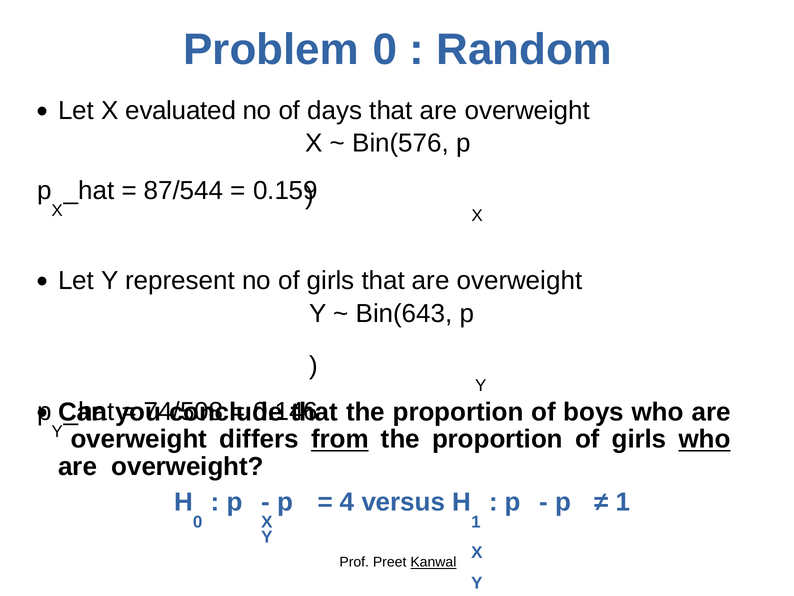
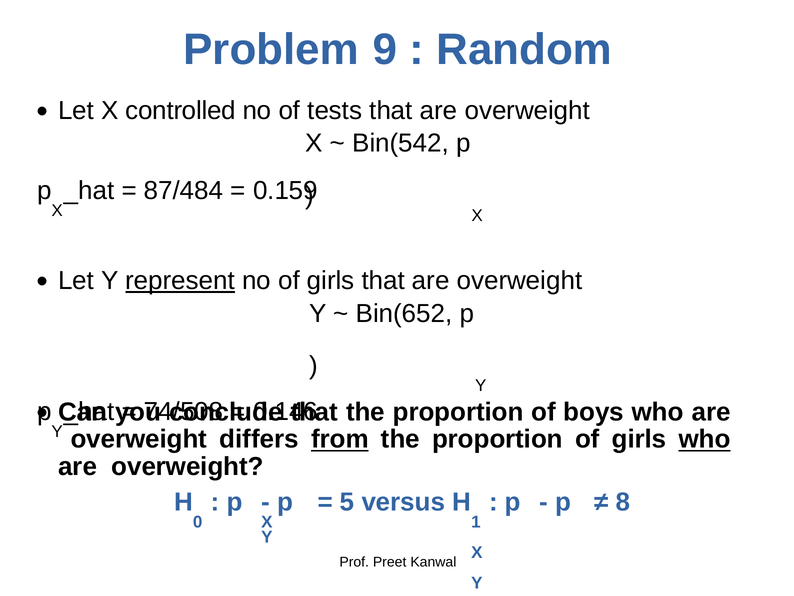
Problem 0: 0 -> 9
evaluated: evaluated -> controlled
days: days -> tests
Bin(576: Bin(576 -> Bin(542
87/544: 87/544 -> 87/484
represent underline: none -> present
Bin(643: Bin(643 -> Bin(652
4: 4 -> 5
1 at (623, 502): 1 -> 8
Kanwal underline: present -> none
